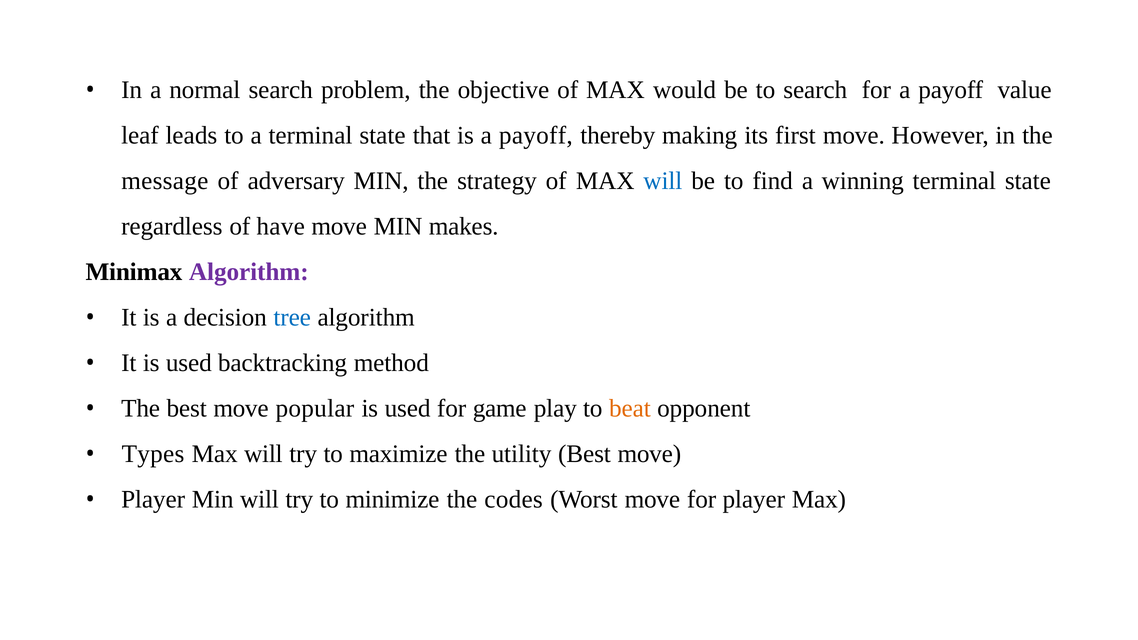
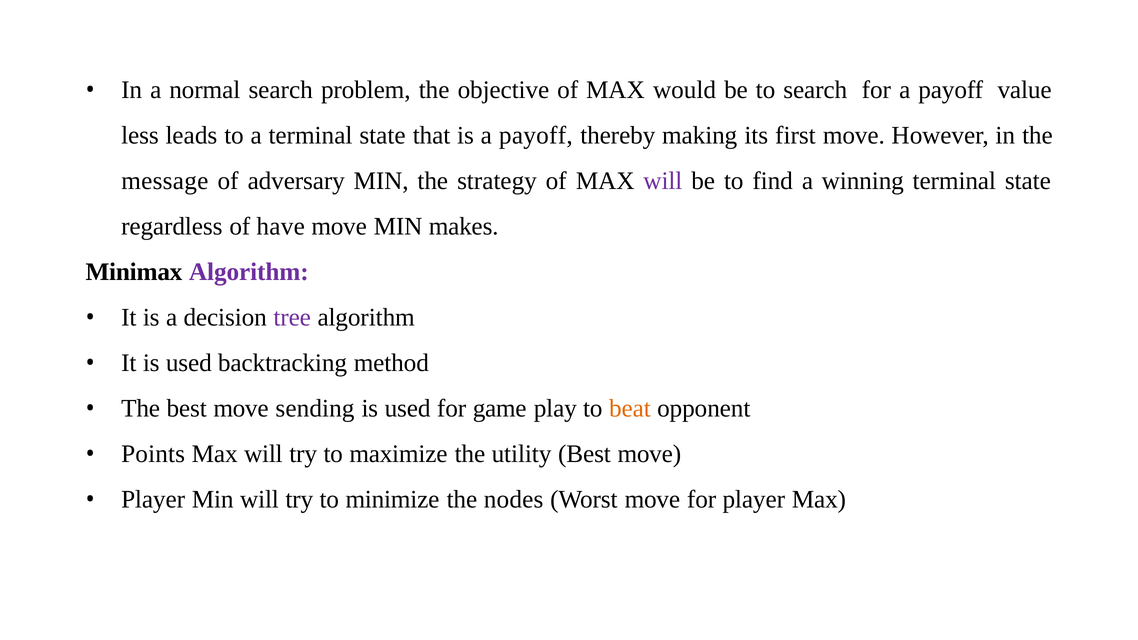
leaf: leaf -> less
will at (663, 181) colour: blue -> purple
tree colour: blue -> purple
popular: popular -> sending
Types: Types -> Points
codes: codes -> nodes
